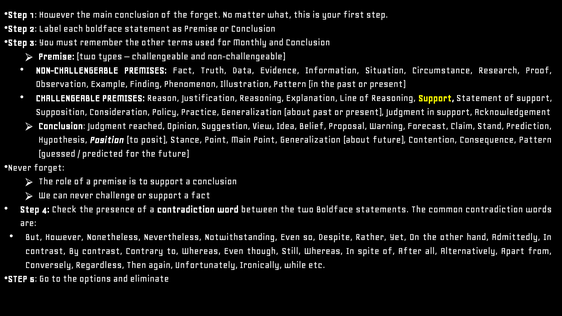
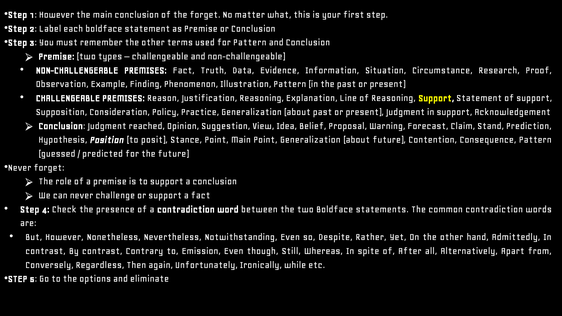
for Monthly: Monthly -> Pattern
to Whereas: Whereas -> Emission
